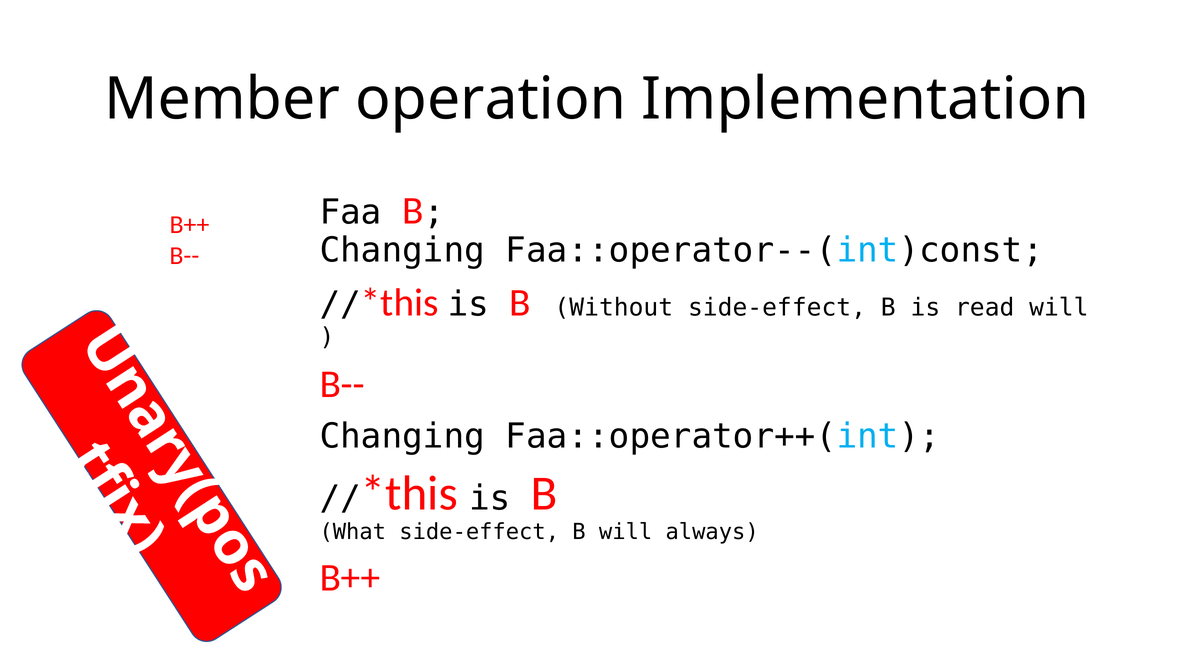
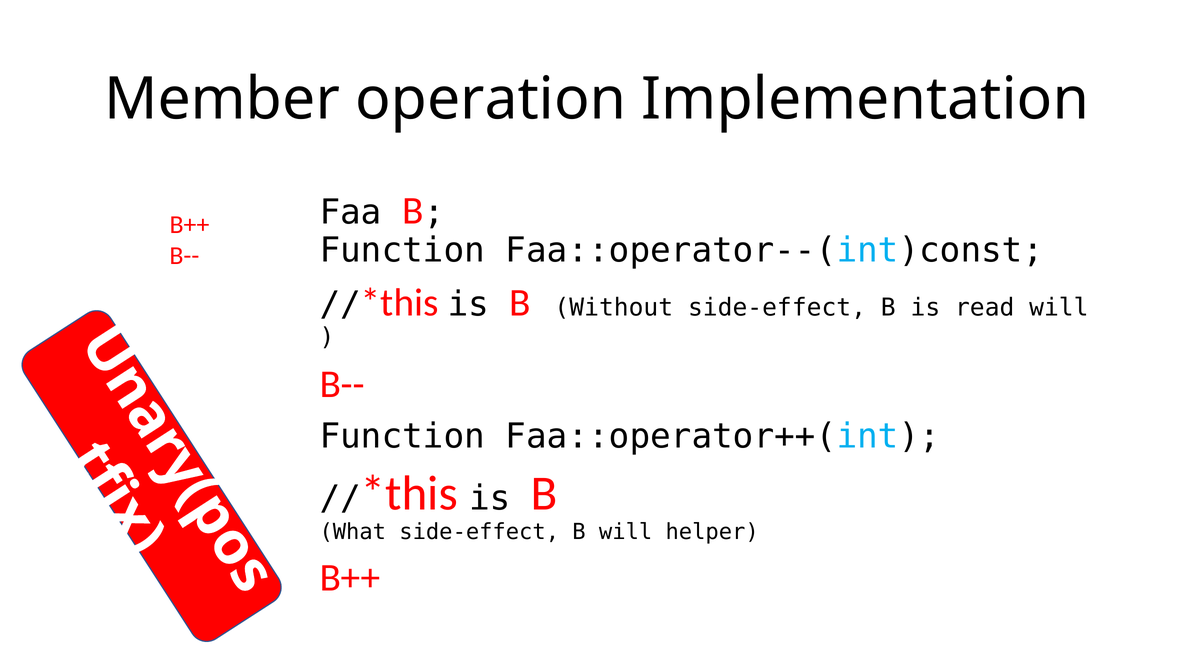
Changing at (402, 250): Changing -> Function
Changing at (402, 436): Changing -> Function
always: always -> helper
